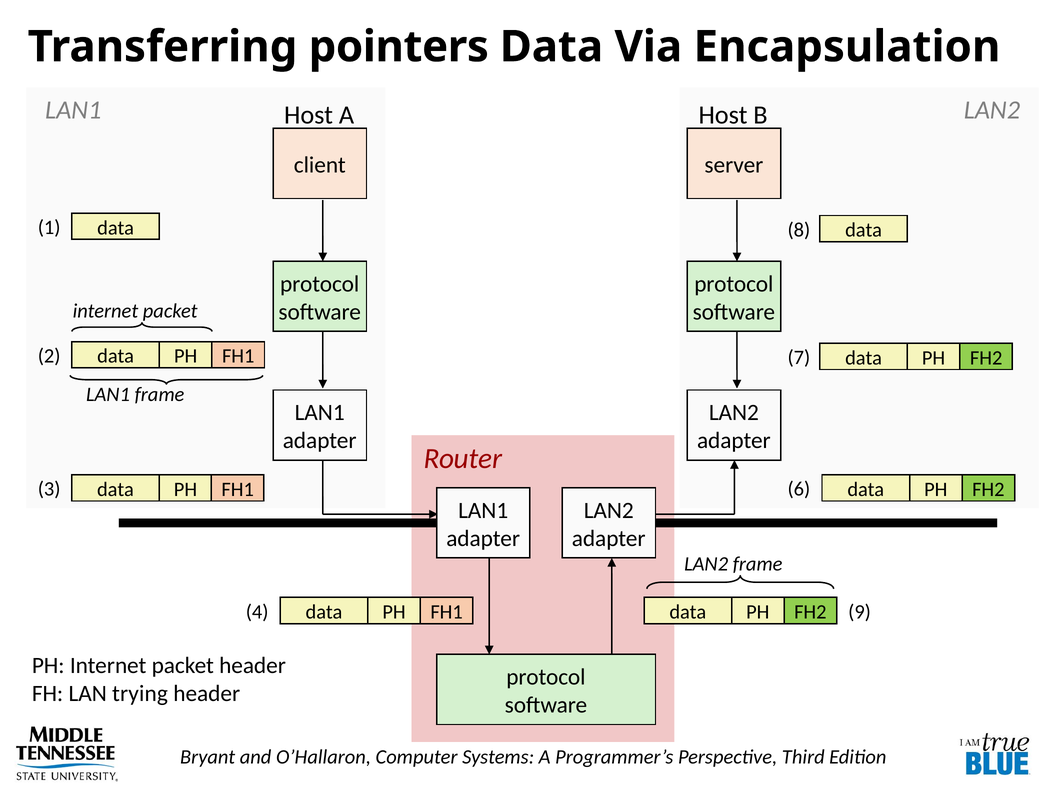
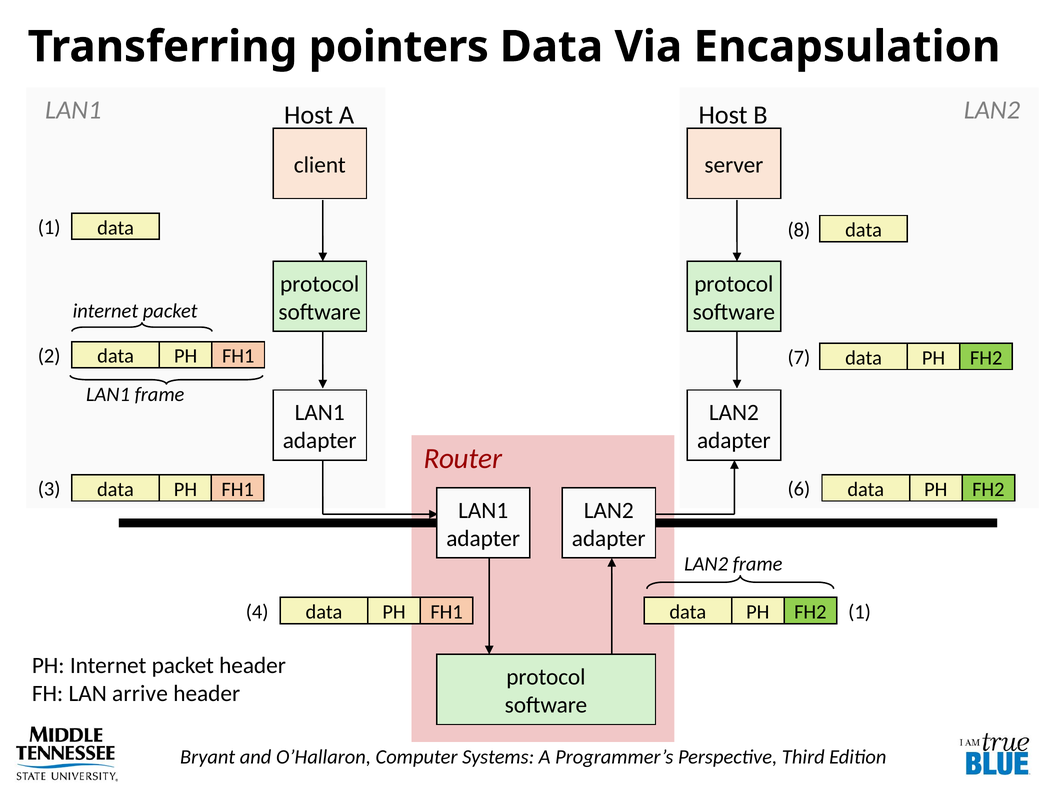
FH2 9: 9 -> 1
trying: trying -> arrive
